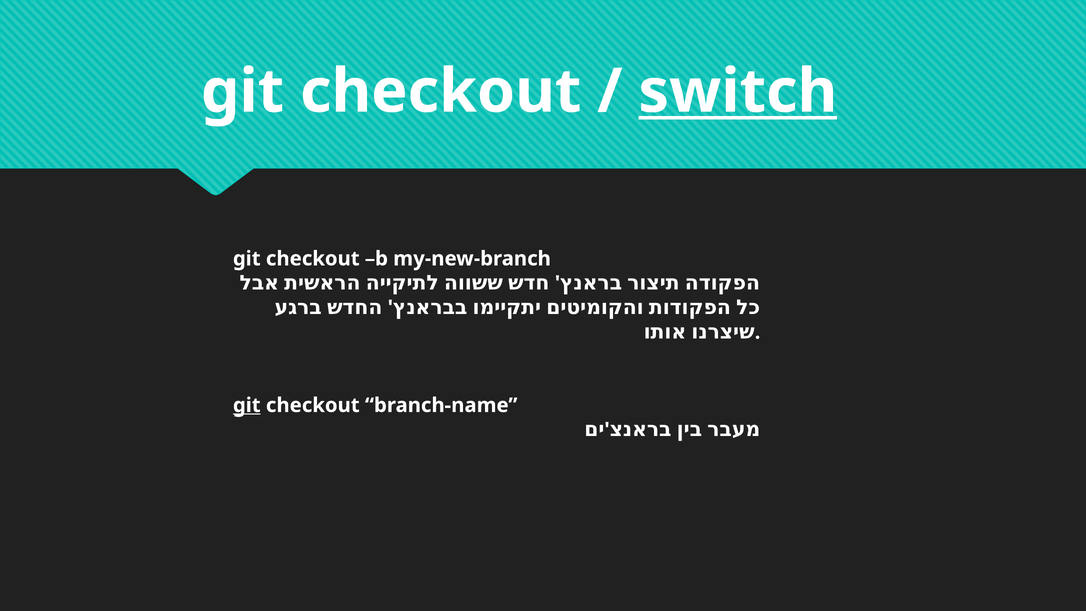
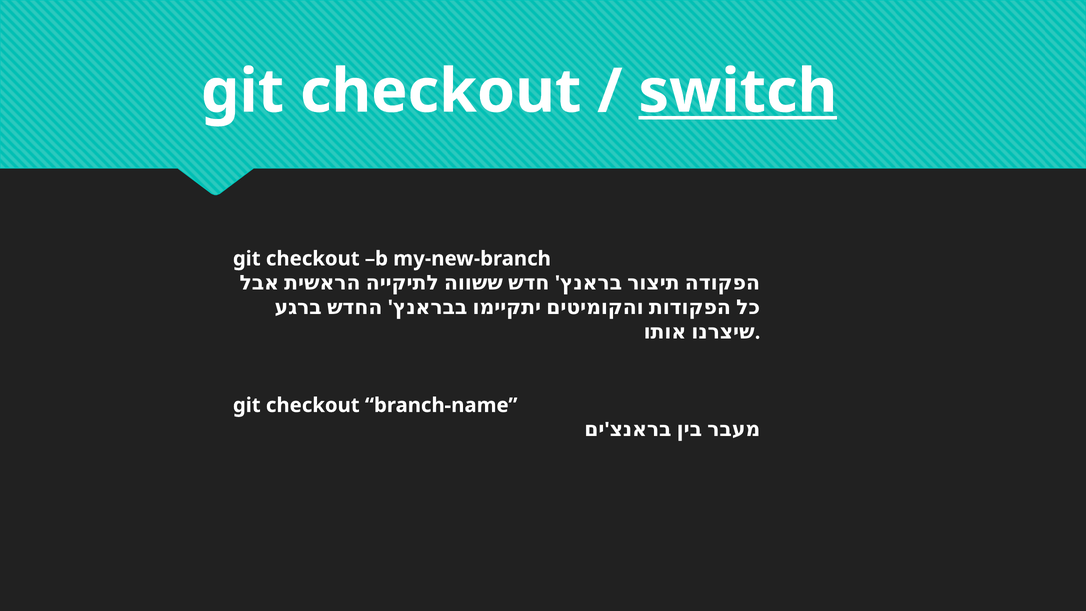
git at (247, 405) underline: present -> none
